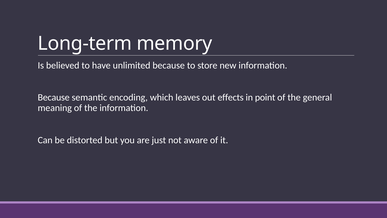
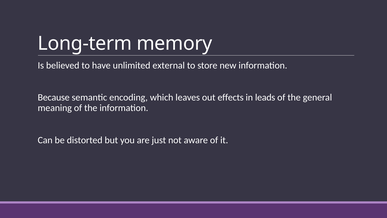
unlimited because: because -> external
point: point -> leads
